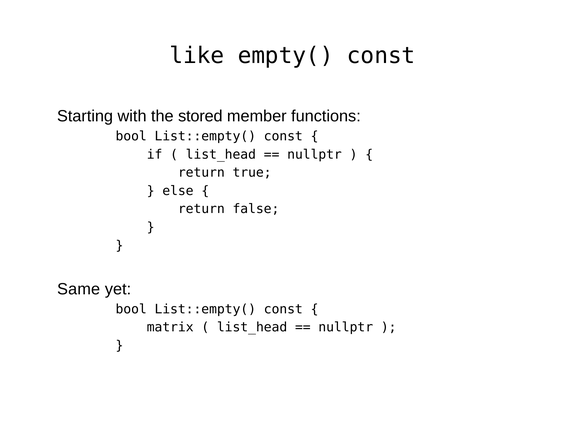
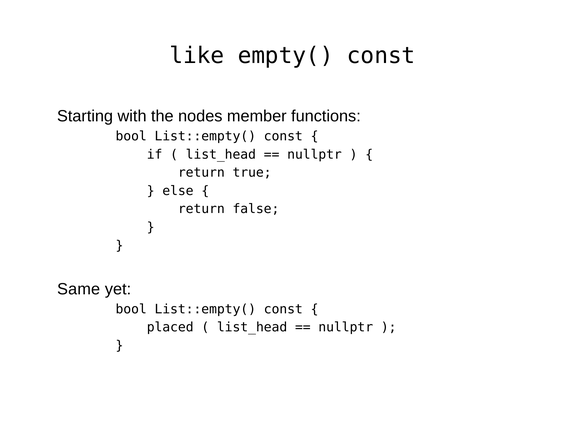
stored: stored -> nodes
matrix: matrix -> placed
